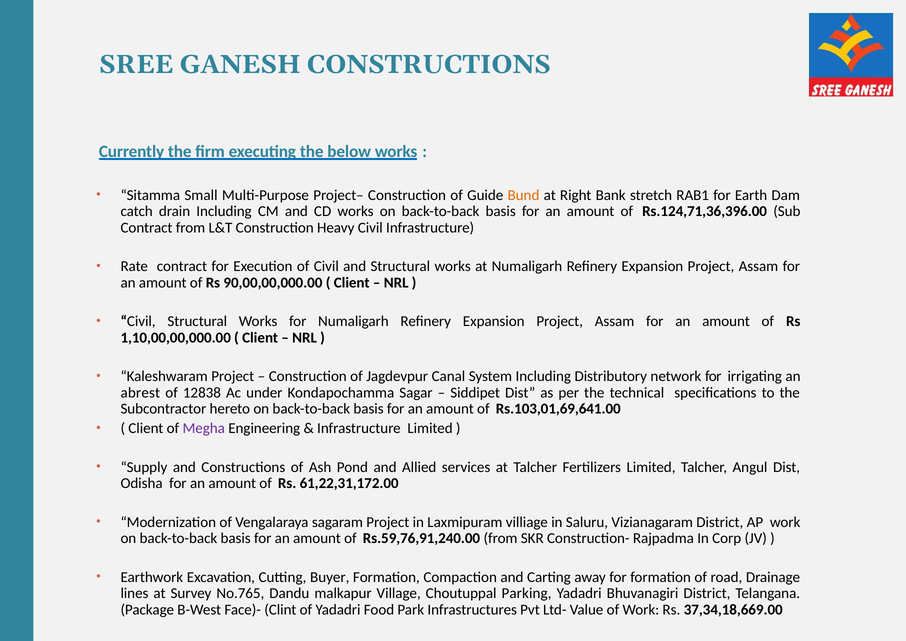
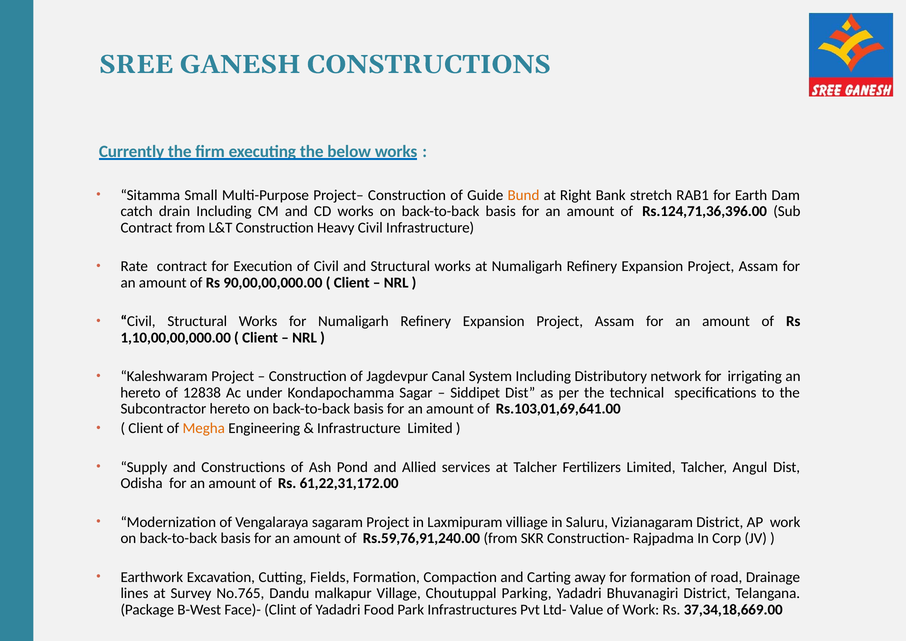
abrest at (140, 393): abrest -> hereto
Megha colour: purple -> orange
Buyer: Buyer -> Fields
